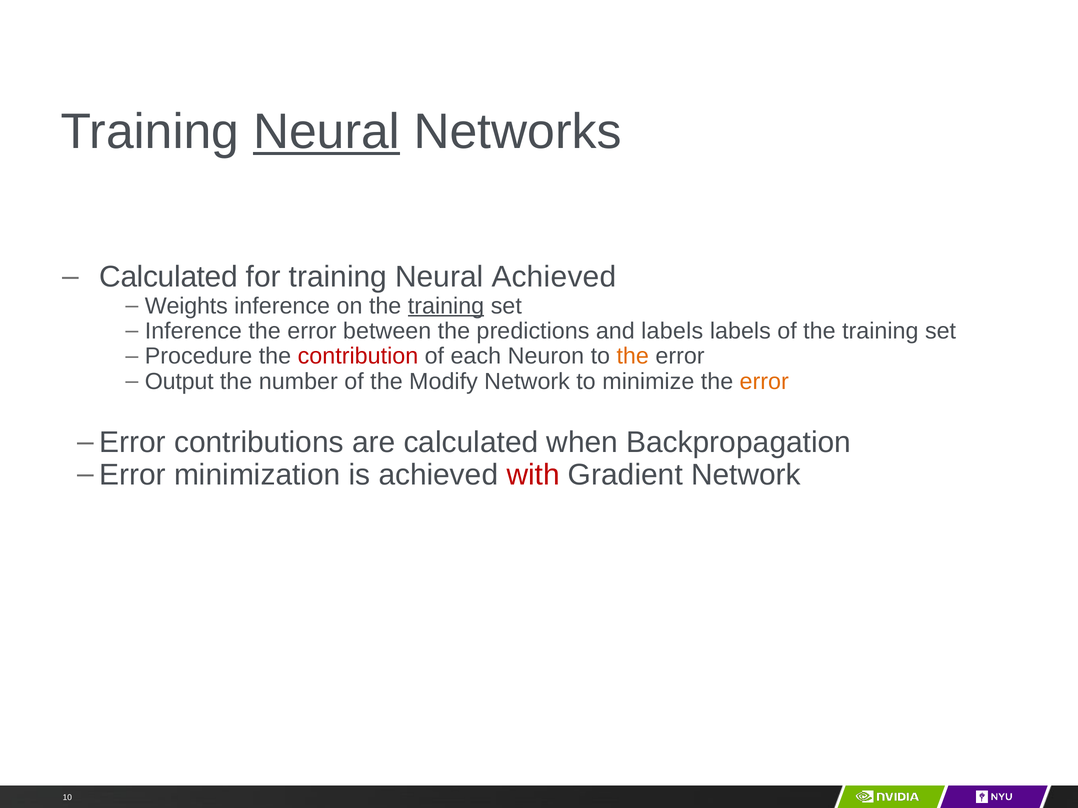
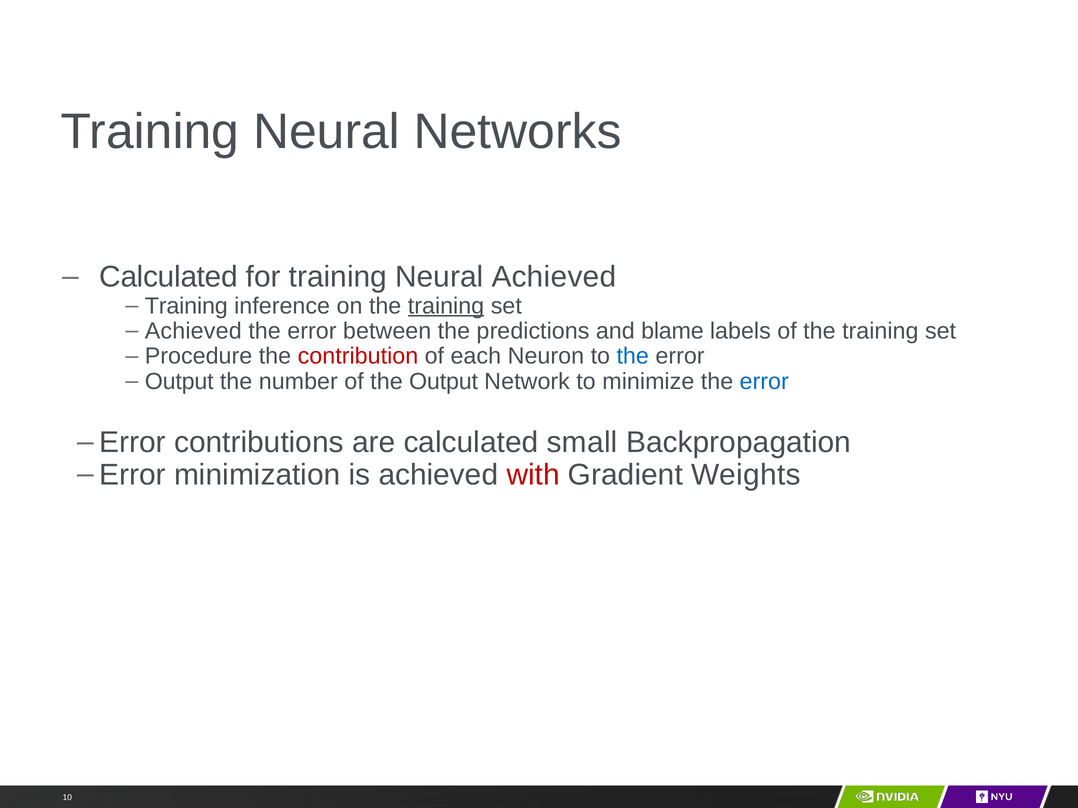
Neural at (327, 132) underline: present -> none
Weights at (186, 306): Weights -> Training
Inference at (193, 331): Inference -> Achieved
and labels: labels -> blame
the at (633, 356) colour: orange -> blue
the Modify: Modify -> Output
error at (764, 382) colour: orange -> blue
when: when -> small
Gradient Network: Network -> Weights
